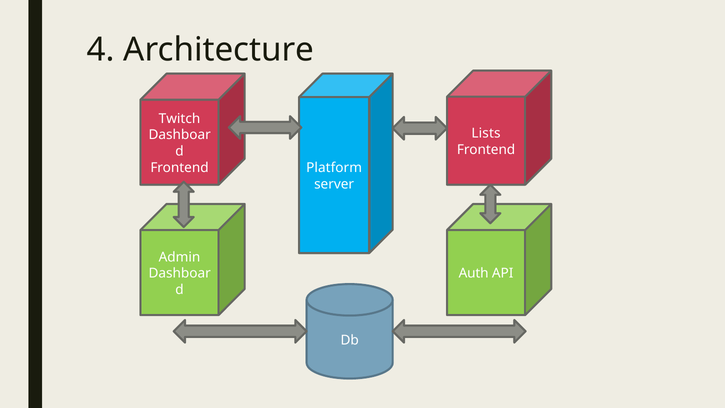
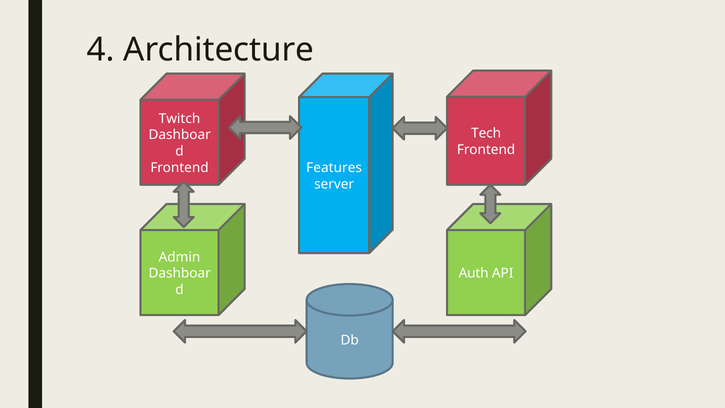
Lists: Lists -> Tech
Platform: Platform -> Features
